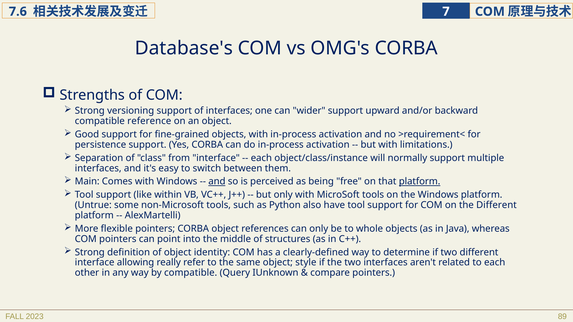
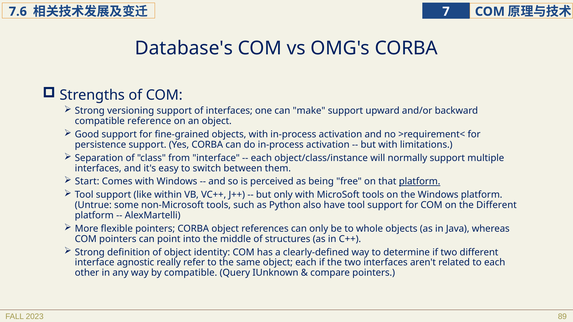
wider: wider -> make
Main: Main -> Start
and at (217, 182) underline: present -> none
allowing: allowing -> agnostic
object style: style -> each
